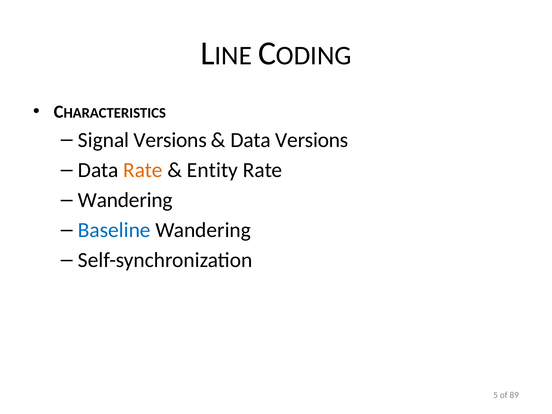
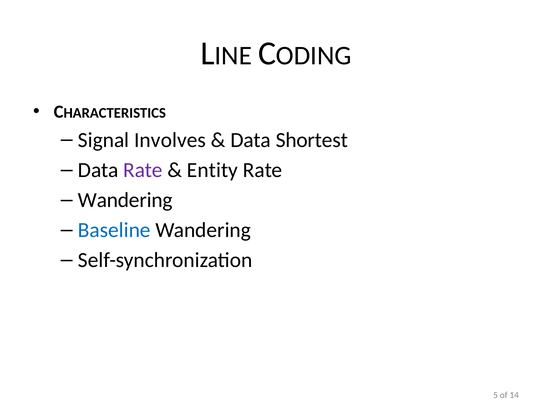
Signal Versions: Versions -> Involves
Data Versions: Versions -> Shortest
Rate at (143, 170) colour: orange -> purple
89: 89 -> 14
